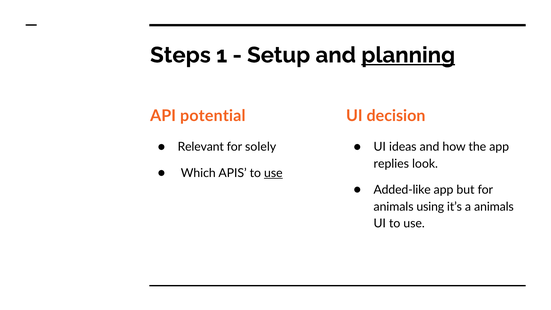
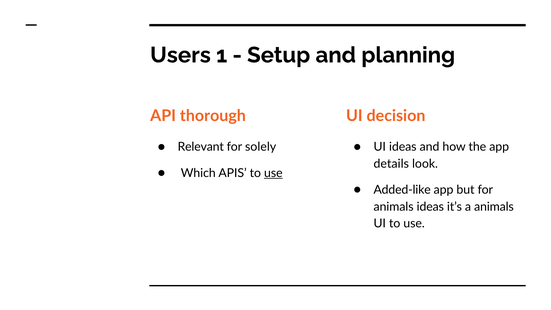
Steps: Steps -> Users
planning underline: present -> none
potential: potential -> thorough
replies: replies -> details
animals using: using -> ideas
